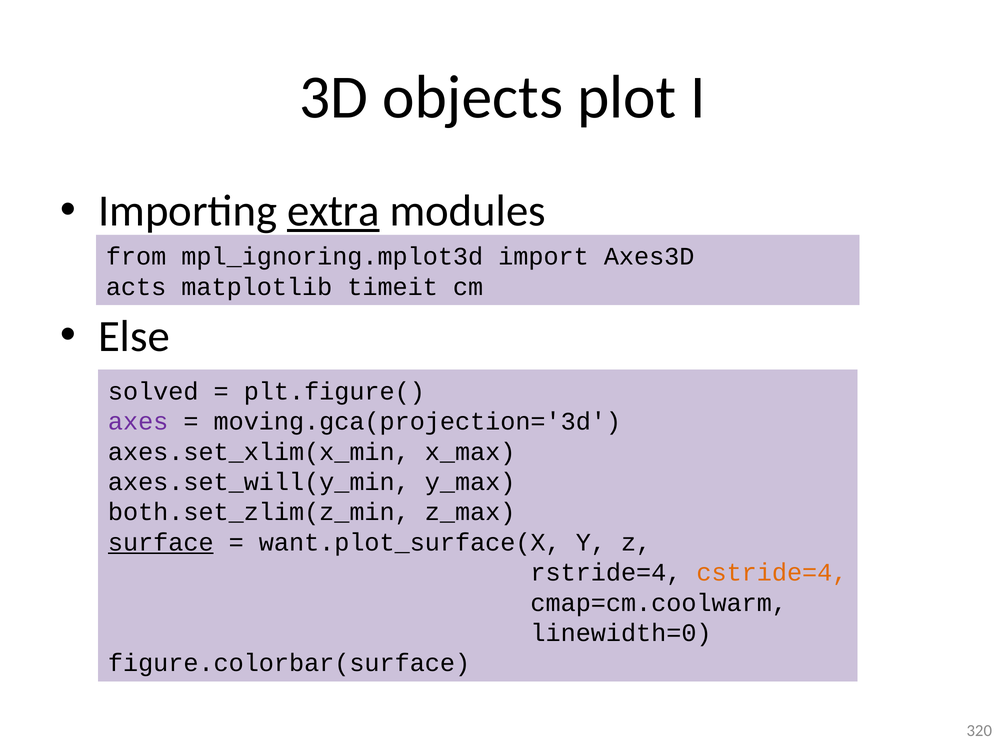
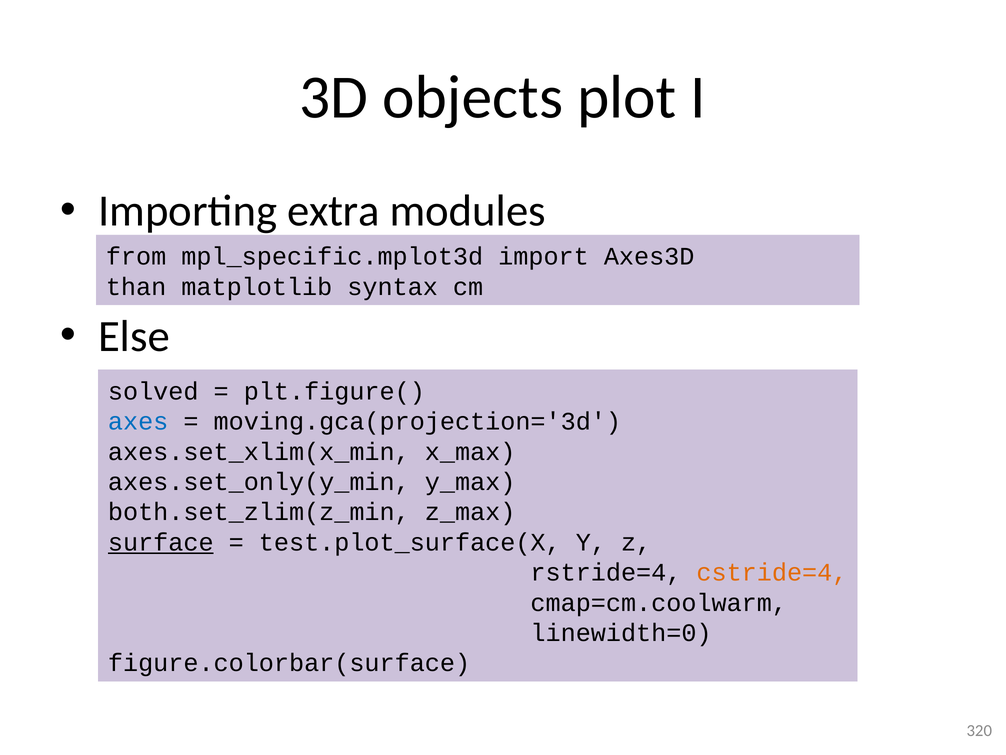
extra underline: present -> none
mpl_ignoring.mplot3d: mpl_ignoring.mplot3d -> mpl_specific.mplot3d
acts: acts -> than
timeit: timeit -> syntax
axes colour: purple -> blue
axes.set_will(y_min: axes.set_will(y_min -> axes.set_only(y_min
want.plot_surface(X: want.plot_surface(X -> test.plot_surface(X
